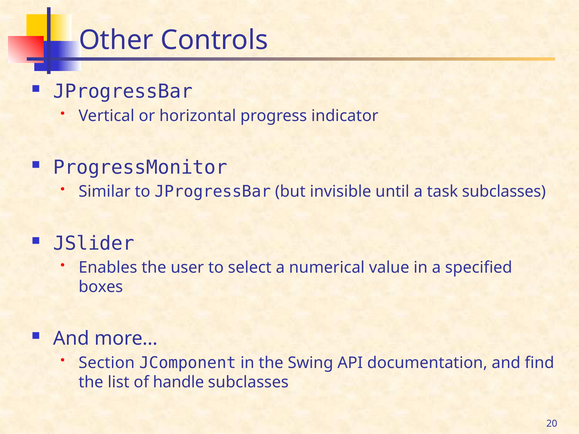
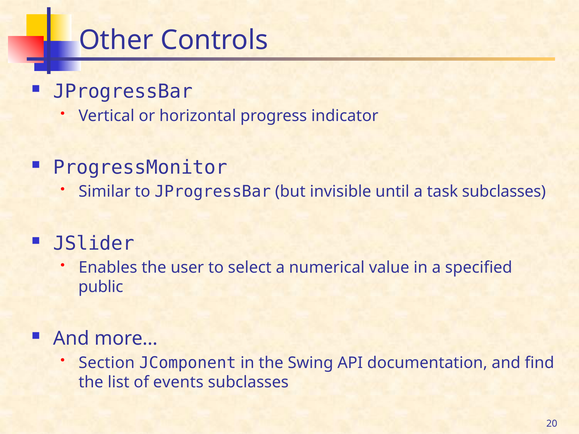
boxes: boxes -> public
handle: handle -> events
